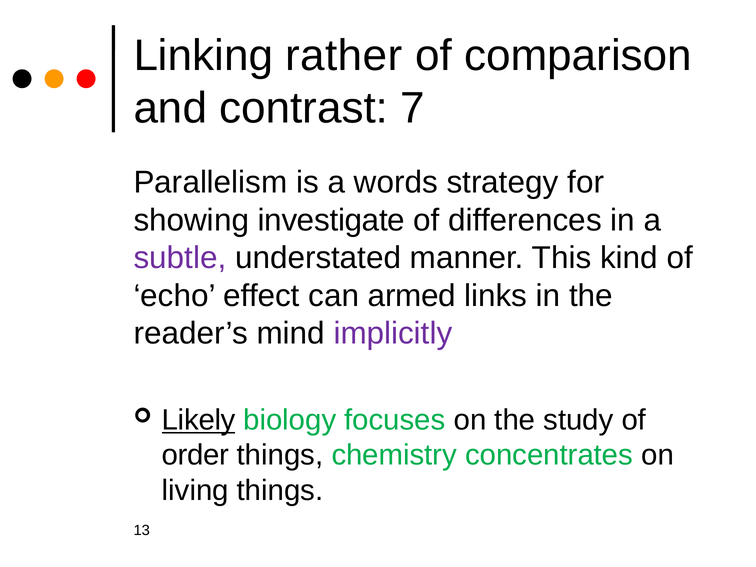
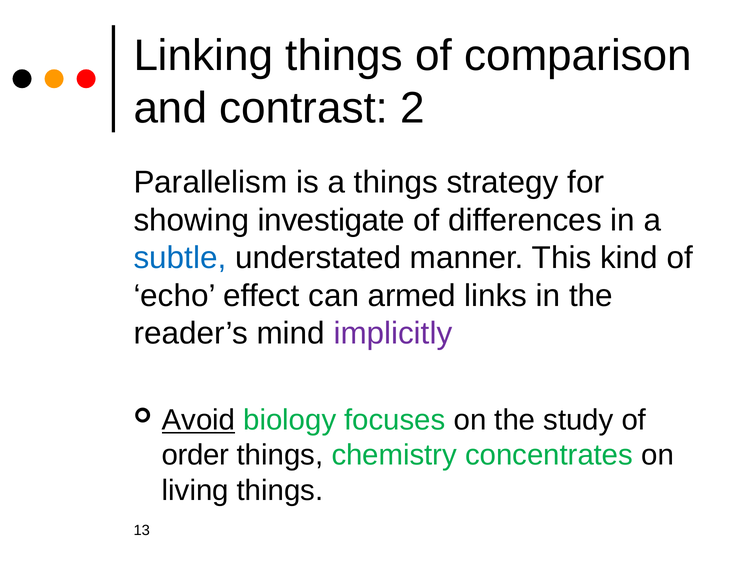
Linking rather: rather -> things
7: 7 -> 2
a words: words -> things
subtle colour: purple -> blue
Likely: Likely -> Avoid
